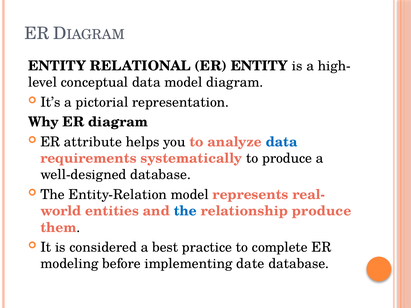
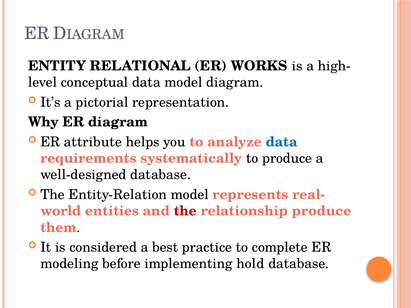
ER ENTITY: ENTITY -> WORKS
the at (185, 211) colour: blue -> red
date: date -> hold
